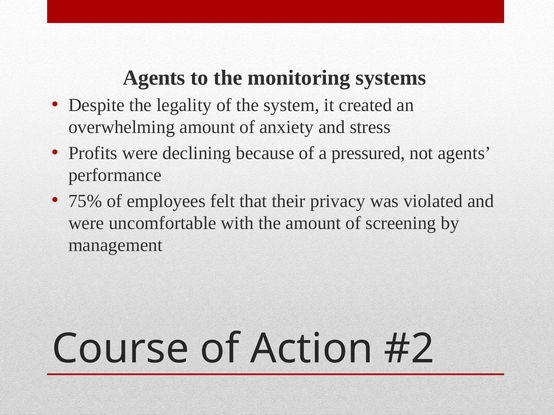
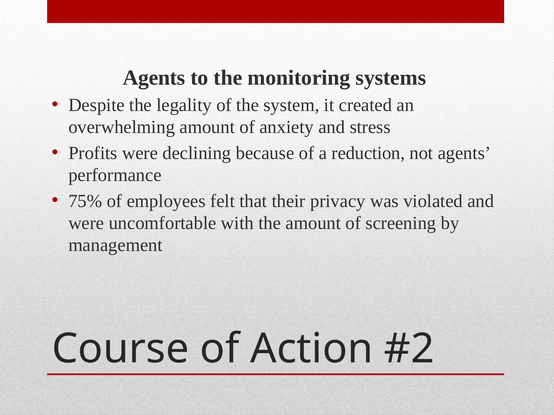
pressured: pressured -> reduction
